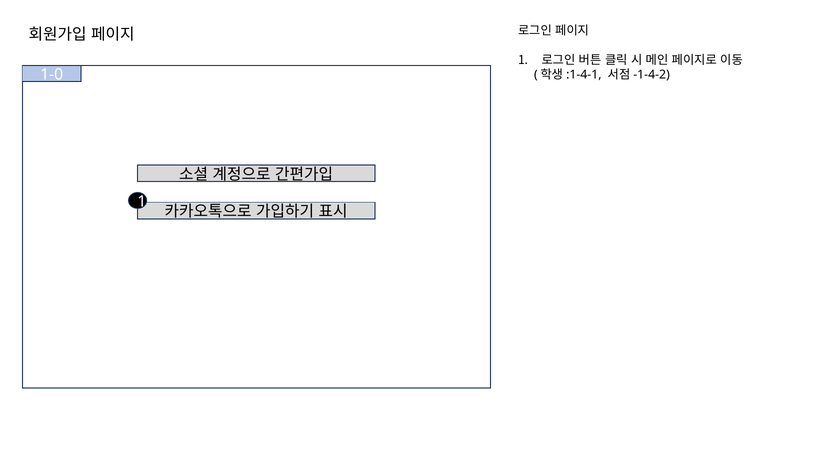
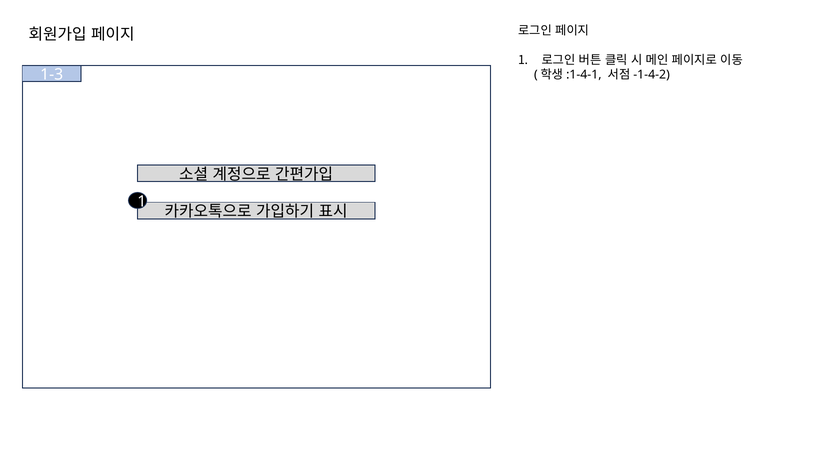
1-0: 1-0 -> 1-3
